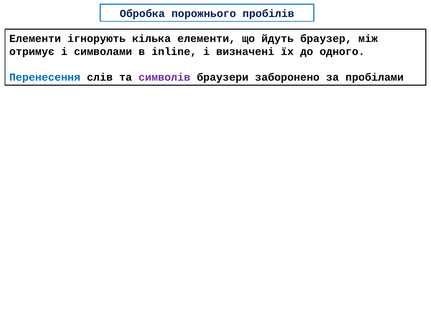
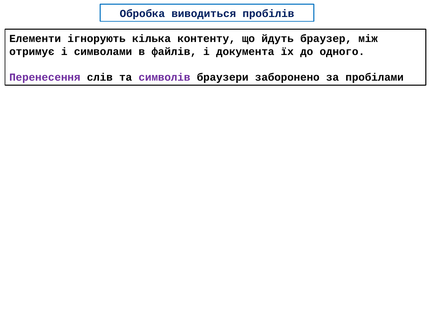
порожнього: порожнього -> виводиться
кілька елементи: елементи -> контенту
inline: inline -> файлів
визначені: визначені -> документа
Перенесення colour: blue -> purple
